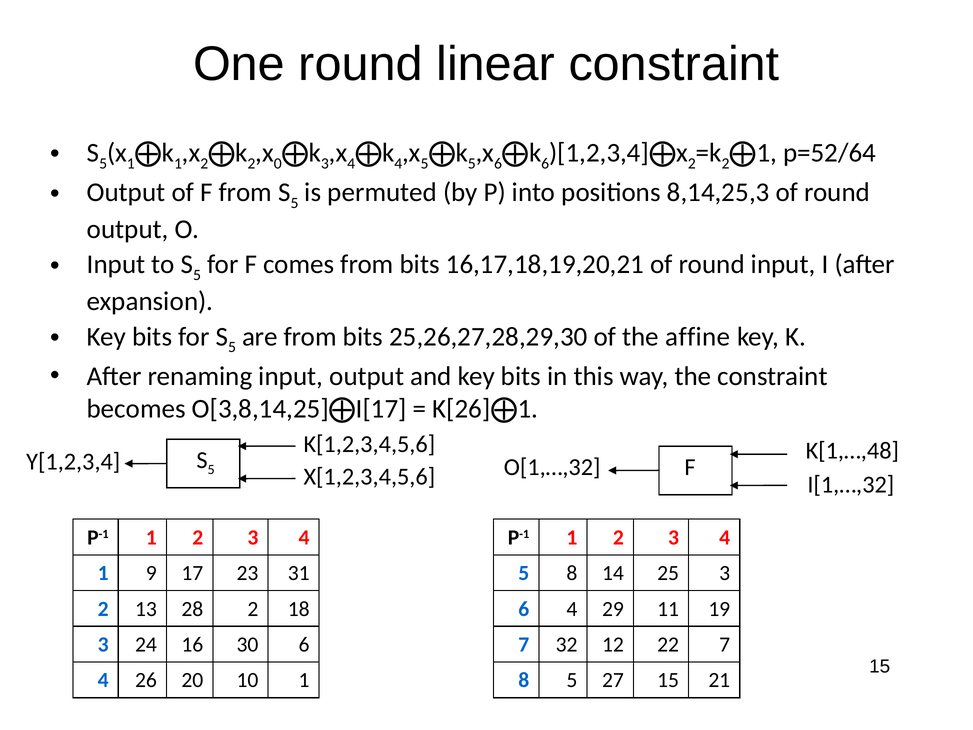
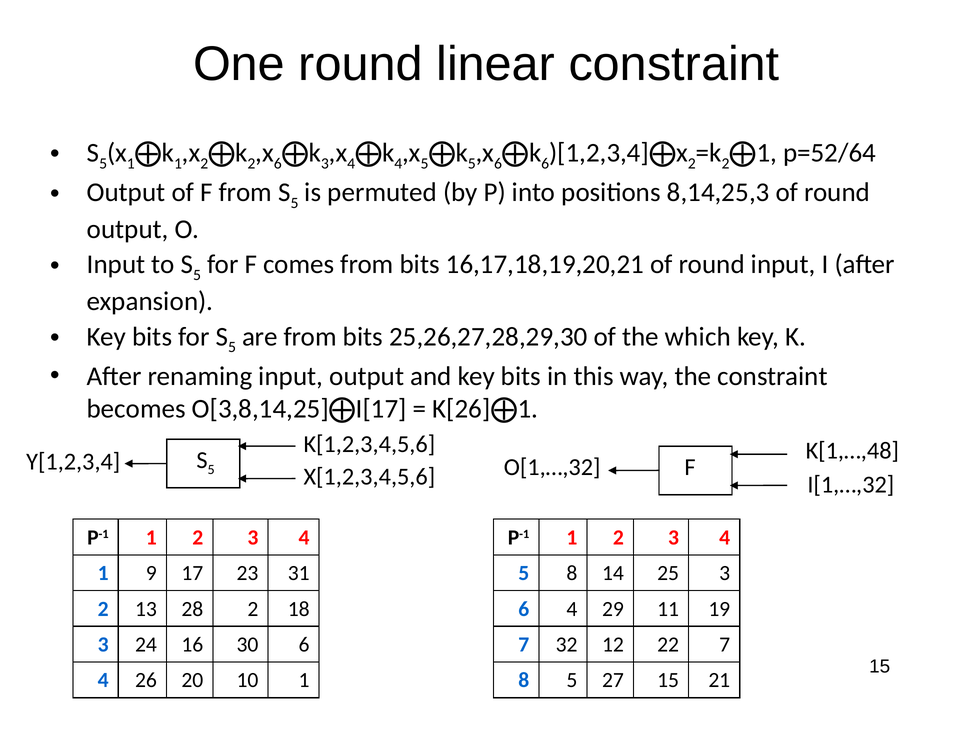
0 at (278, 163): 0 -> 6
affine: affine -> which
